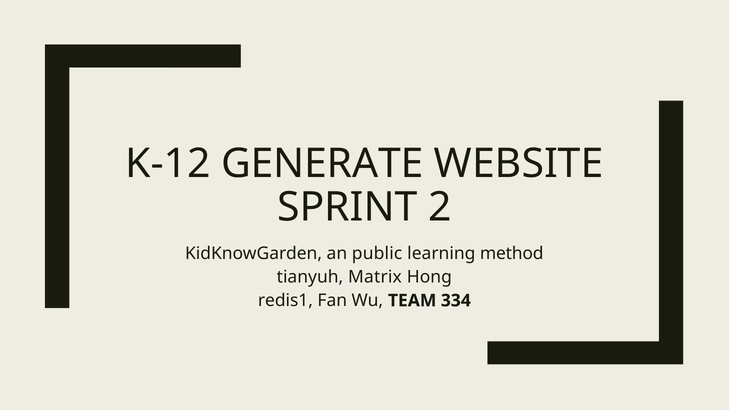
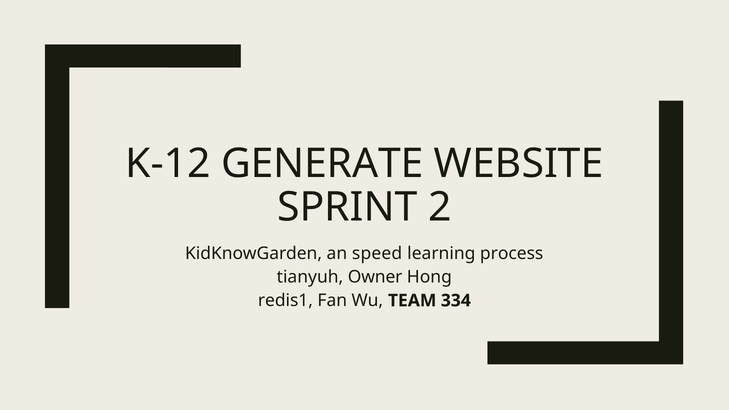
public: public -> speed
method: method -> process
Matrix: Matrix -> Owner
